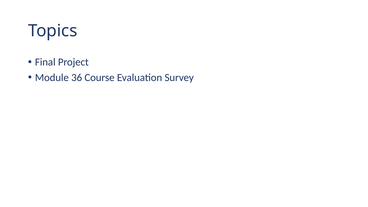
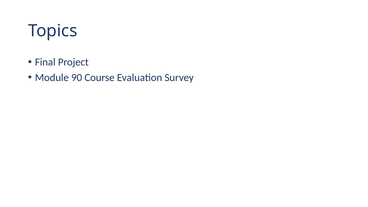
36: 36 -> 90
